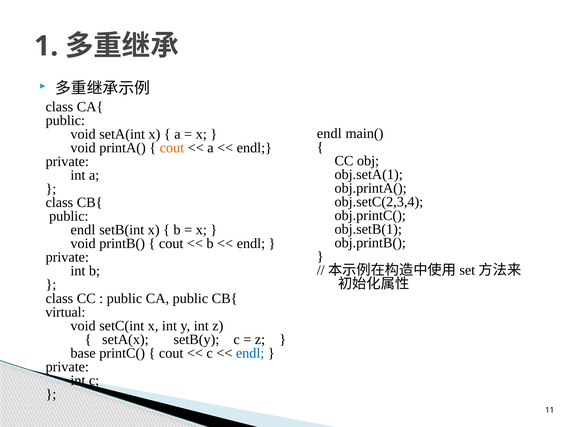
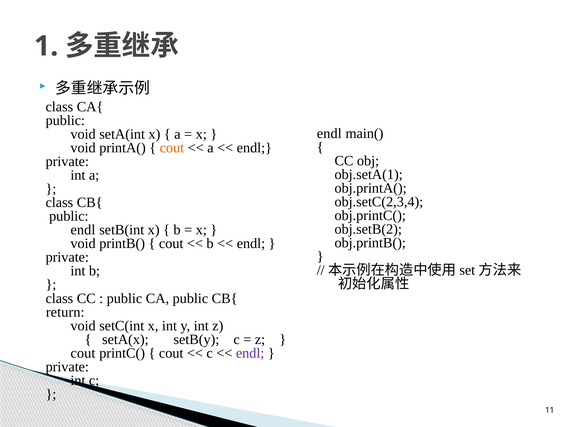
obj.setB(1: obj.setB(1 -> obj.setB(2
virtual: virtual -> return
base at (83, 353): base -> cout
endl at (250, 353) colour: blue -> purple
